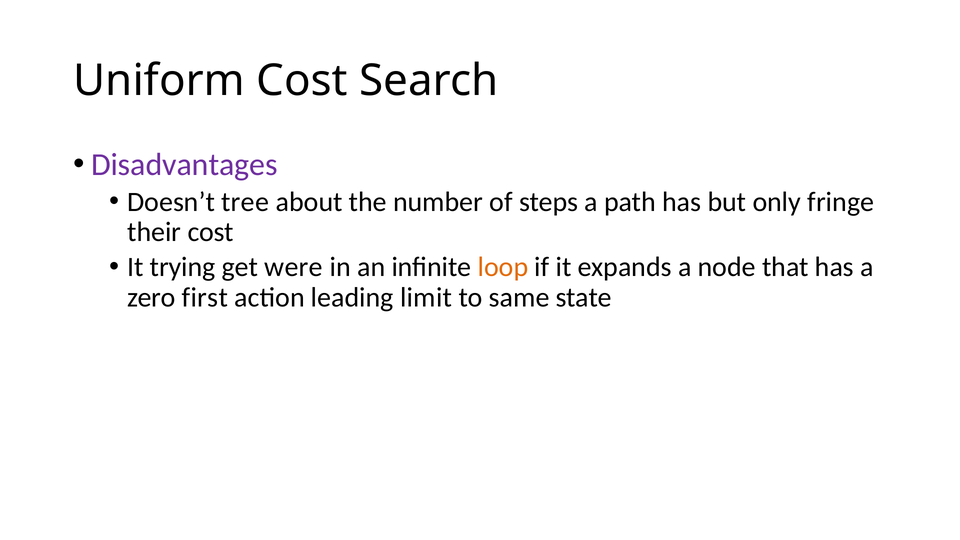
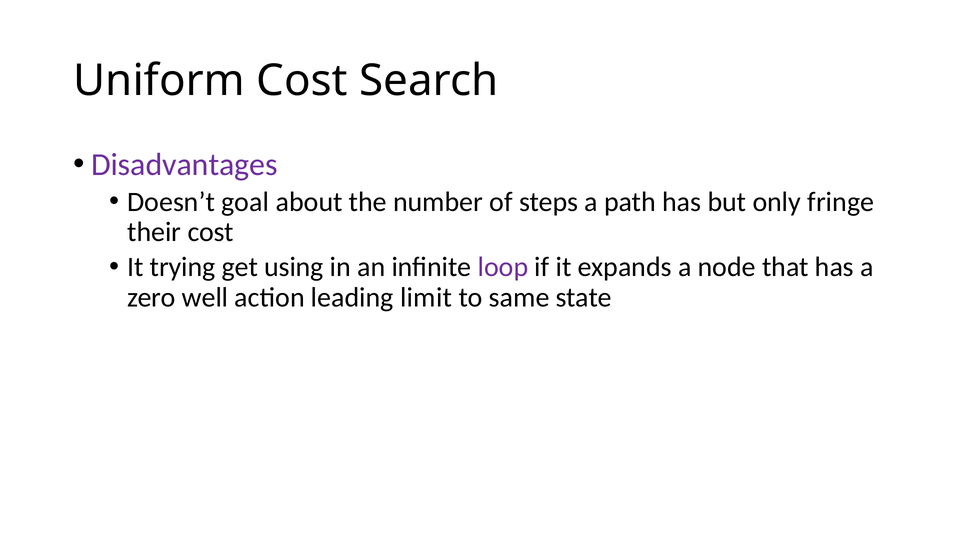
tree: tree -> goal
were: were -> using
loop colour: orange -> purple
first: first -> well
